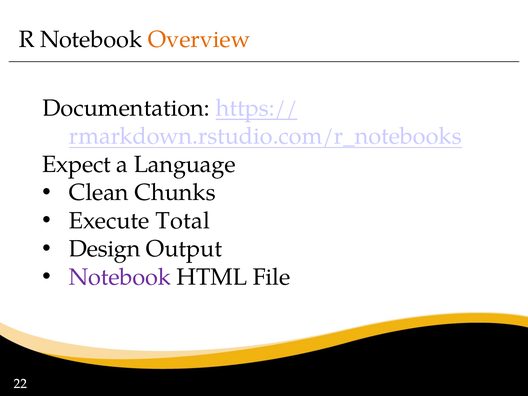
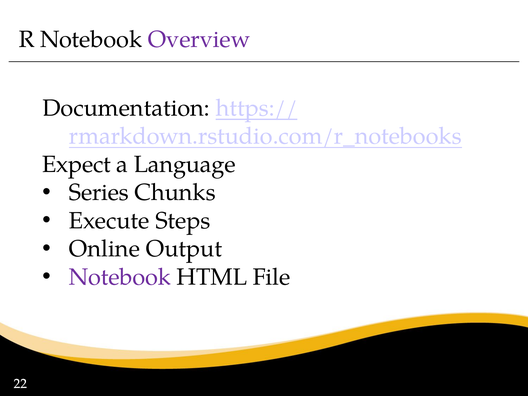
Overview colour: orange -> purple
Clean: Clean -> Series
Total: Total -> Steps
Design: Design -> Online
